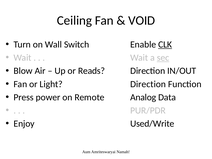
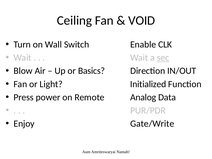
CLK underline: present -> none
Reads: Reads -> Basics
Light Direction: Direction -> Initialized
Used/Write: Used/Write -> Gate/Write
